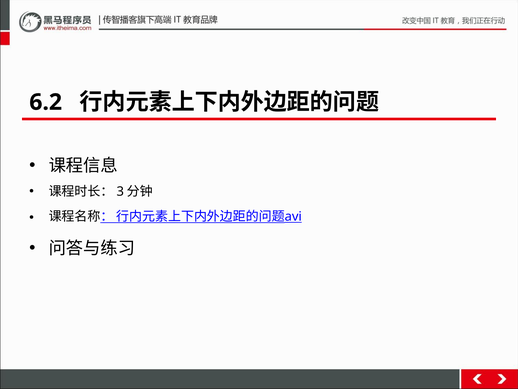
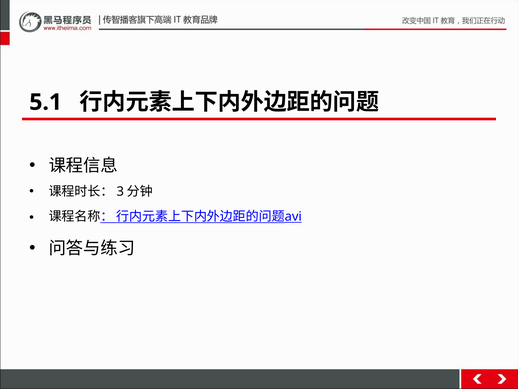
6.2: 6.2 -> 5.1
